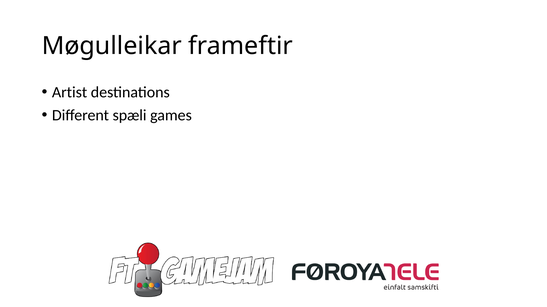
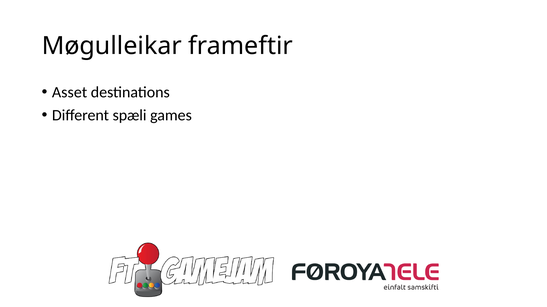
Artist: Artist -> Asset
